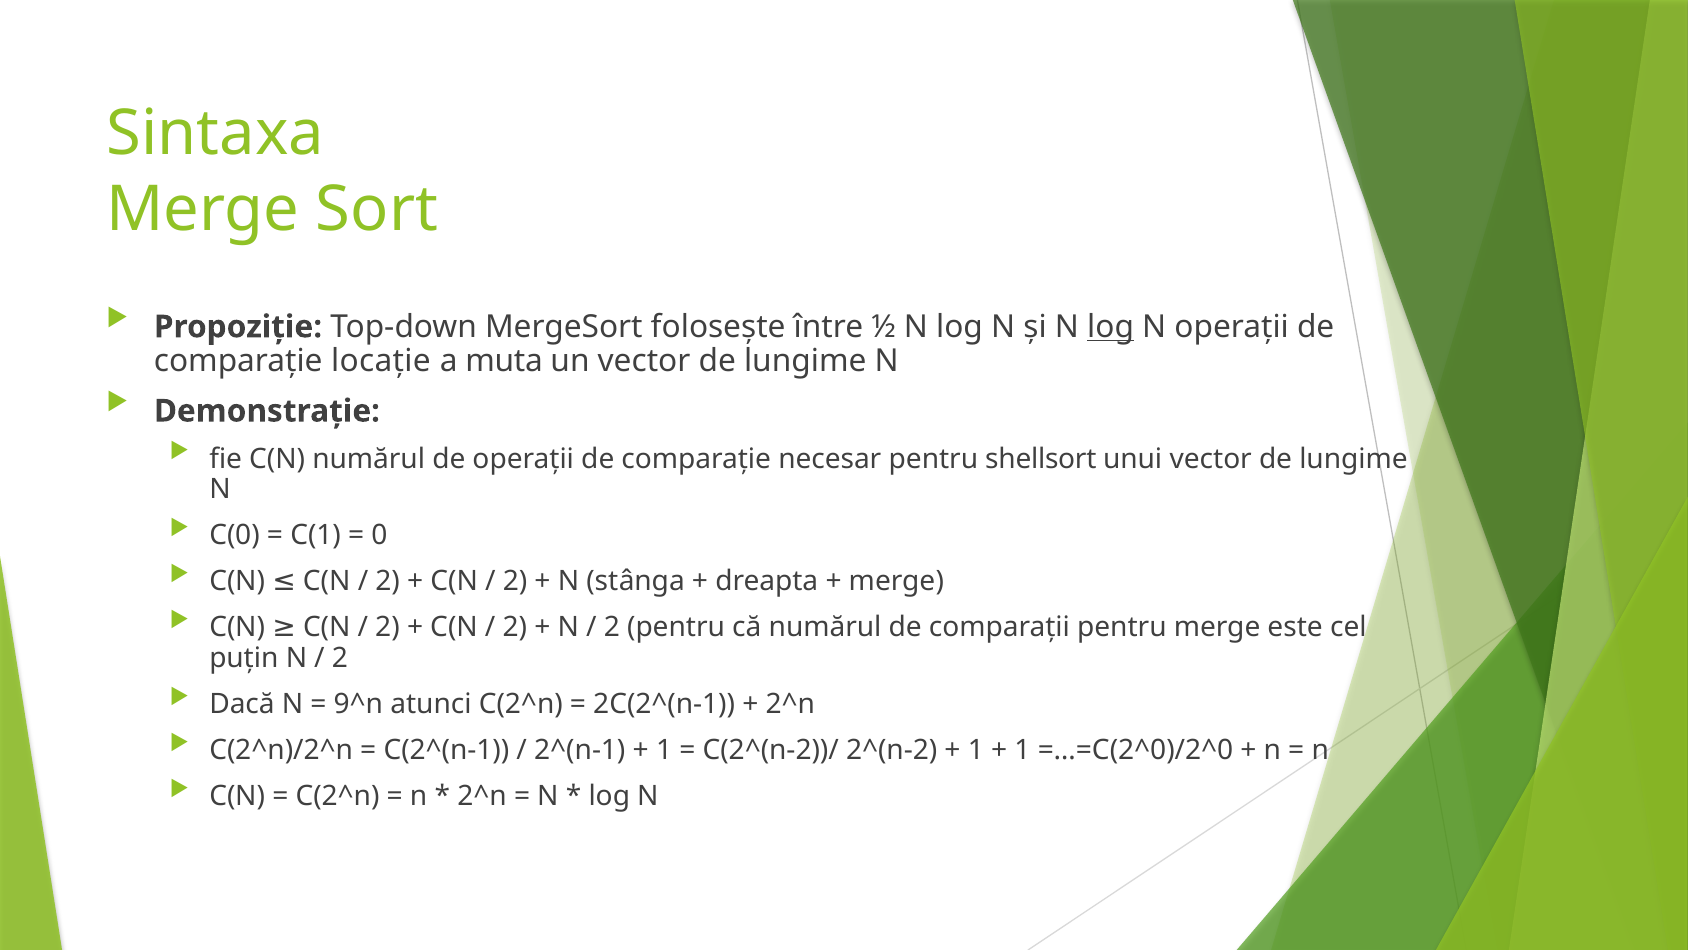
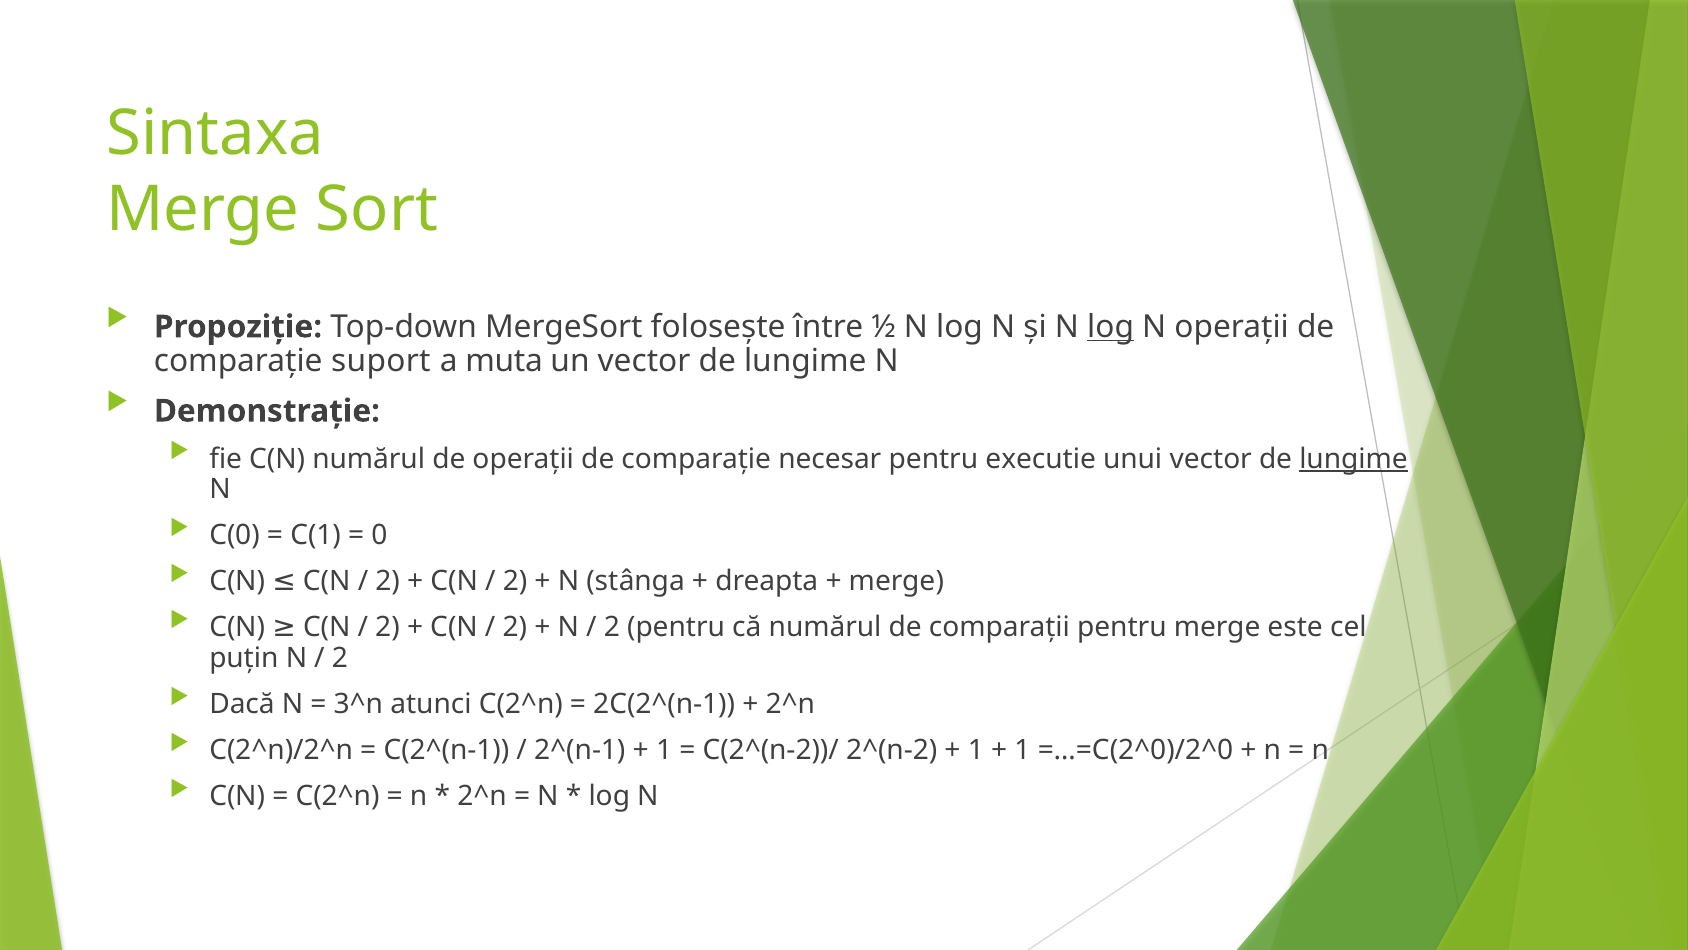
locație: locație -> suport
shellsort: shellsort -> executie
lungime at (1353, 458) underline: none -> present
9^n: 9^n -> 3^n
